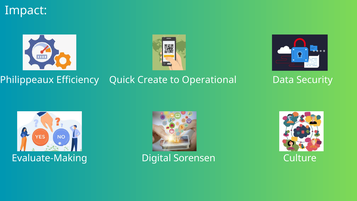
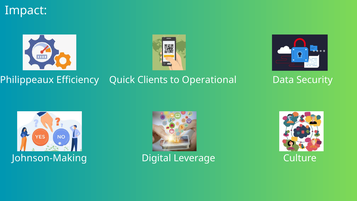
Create: Create -> Clients
Evaluate-Making: Evaluate-Making -> Johnson-Making
Sorensen: Sorensen -> Leverage
